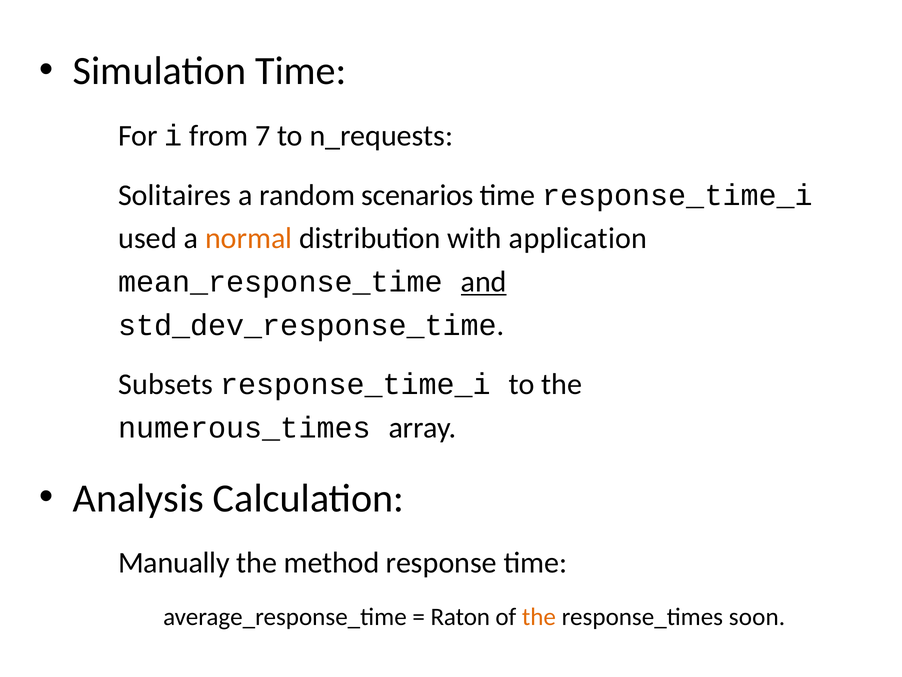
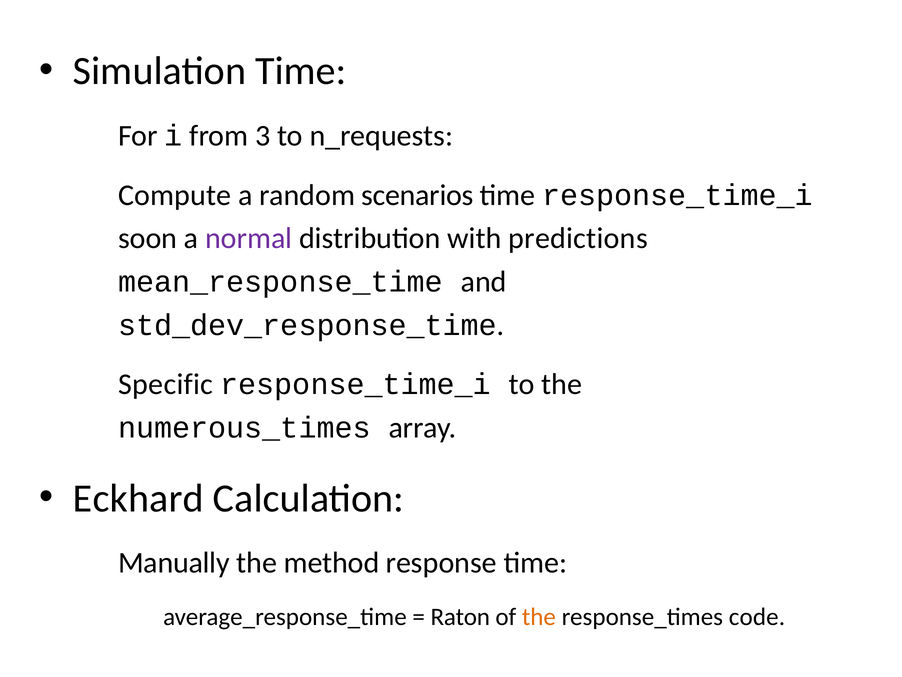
7: 7 -> 3
Solitaires: Solitaires -> Compute
used: used -> soon
normal colour: orange -> purple
application: application -> predictions
and underline: present -> none
Subsets: Subsets -> Specific
Analysis: Analysis -> Eckhard
soon: soon -> code
